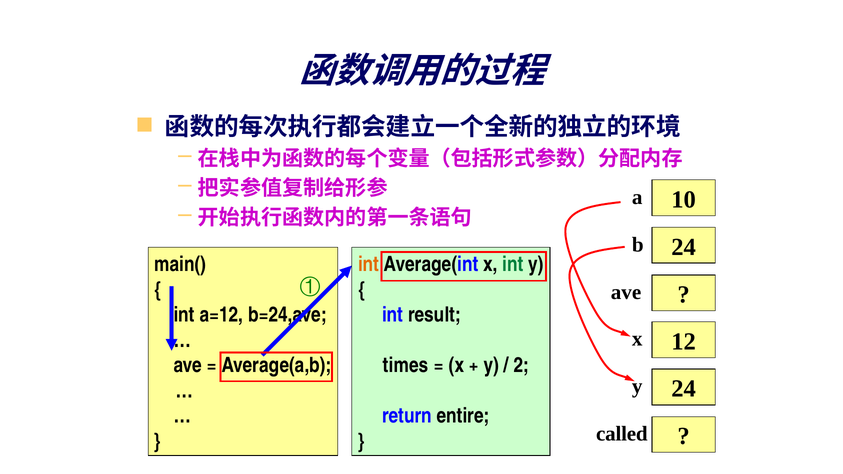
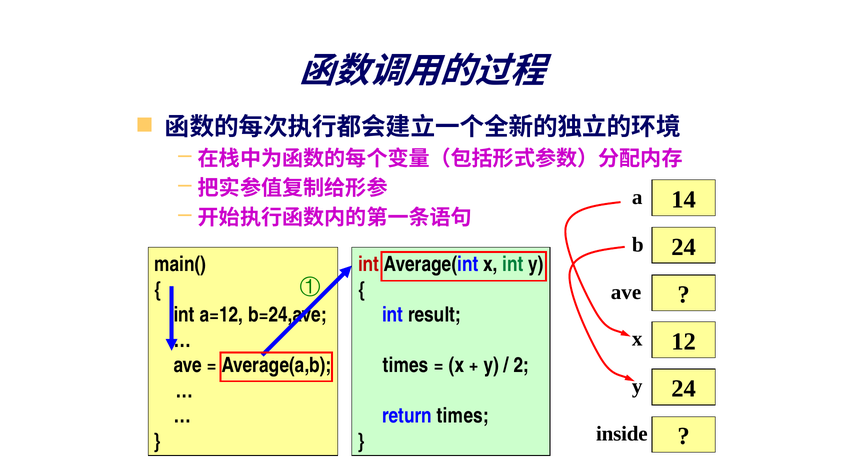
10: 10 -> 14
int at (369, 264) colour: orange -> red
return entire: entire -> times
called: called -> inside
